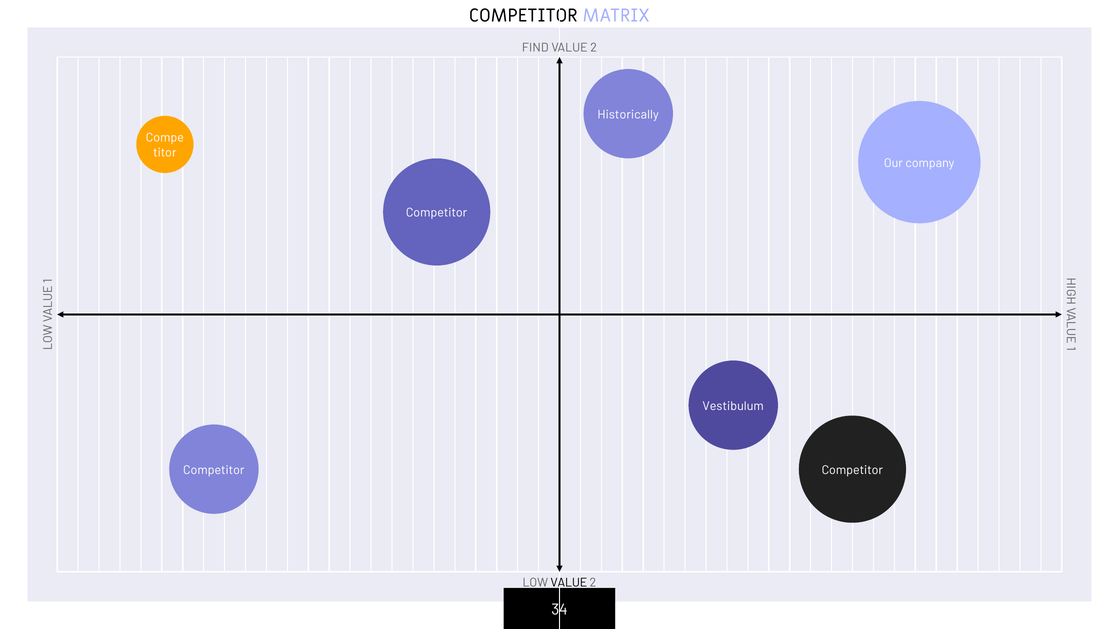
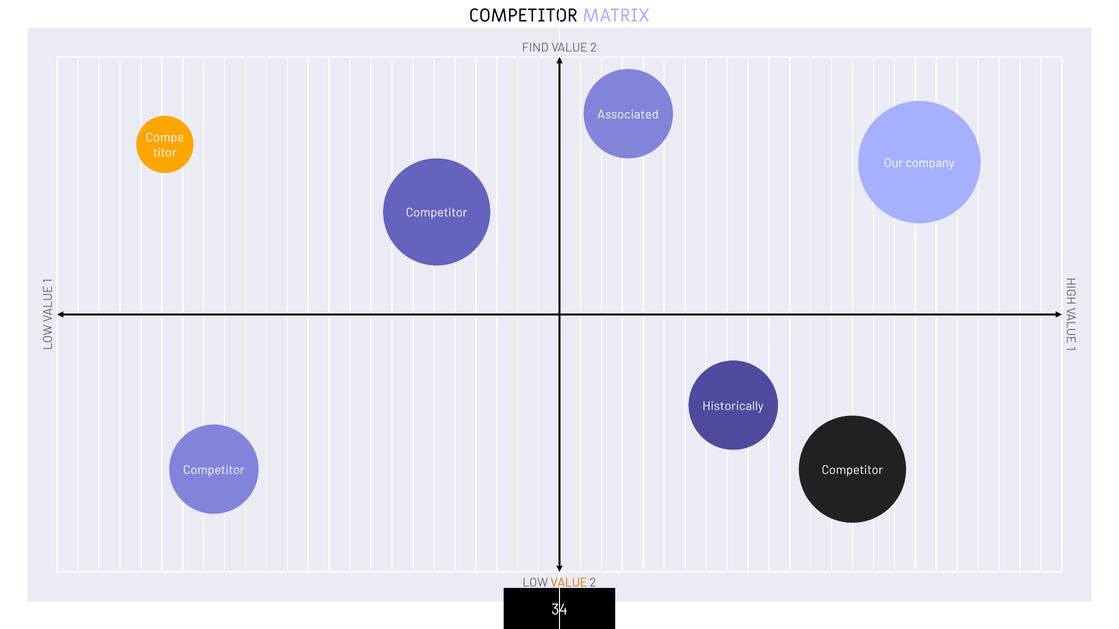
Historically: Historically -> Associated
Vestibulum: Vestibulum -> Historically
VALUE at (569, 583) colour: black -> orange
